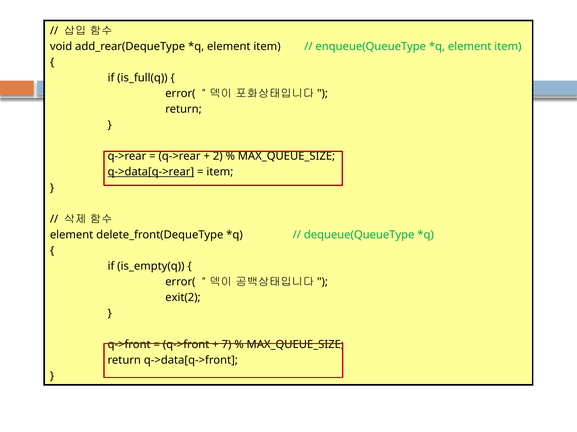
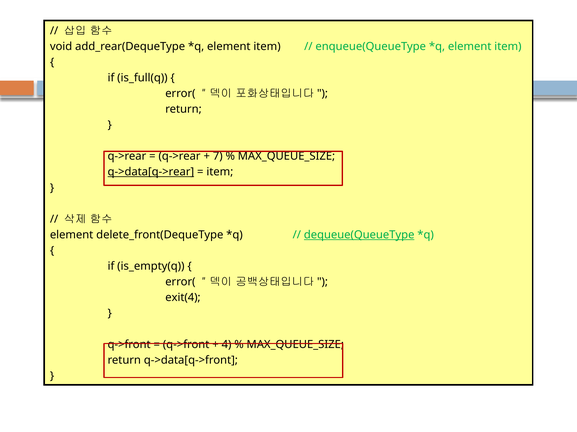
2: 2 -> 7
dequeue(QueueType underline: none -> present
exit(2: exit(2 -> exit(4
7: 7 -> 4
